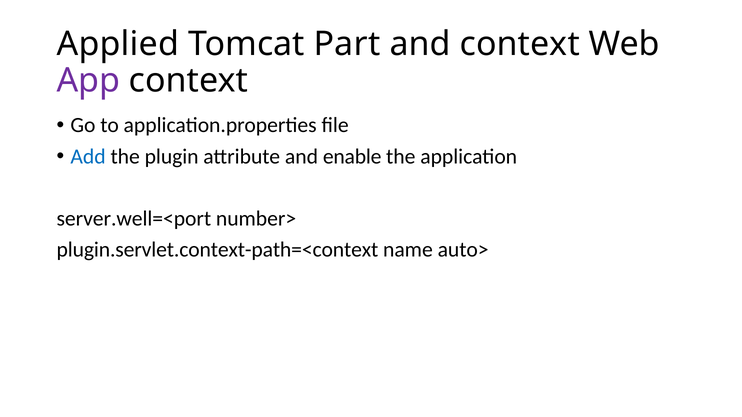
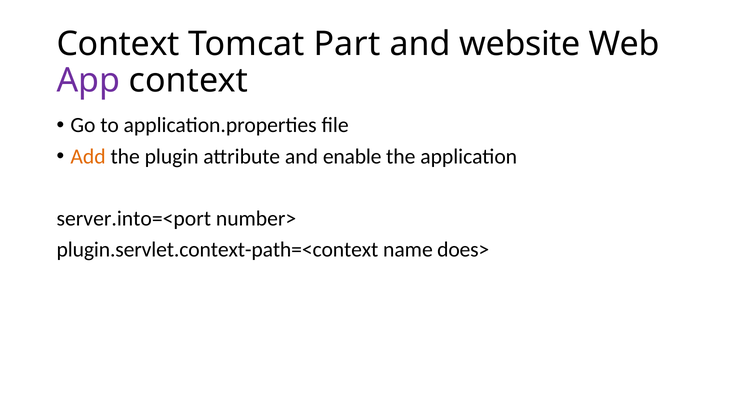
Applied at (118, 44): Applied -> Context
and context: context -> website
Add colour: blue -> orange
server.well=<port: server.well=<port -> server.into=<port
auto>: auto> -> does>
